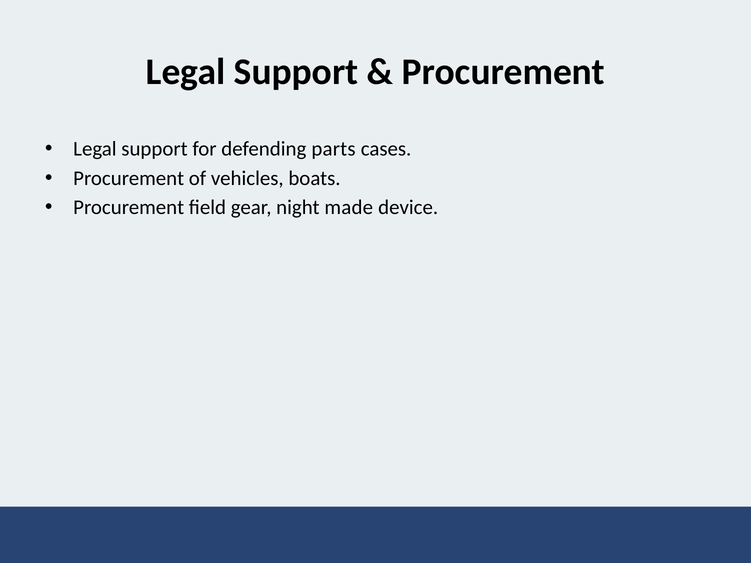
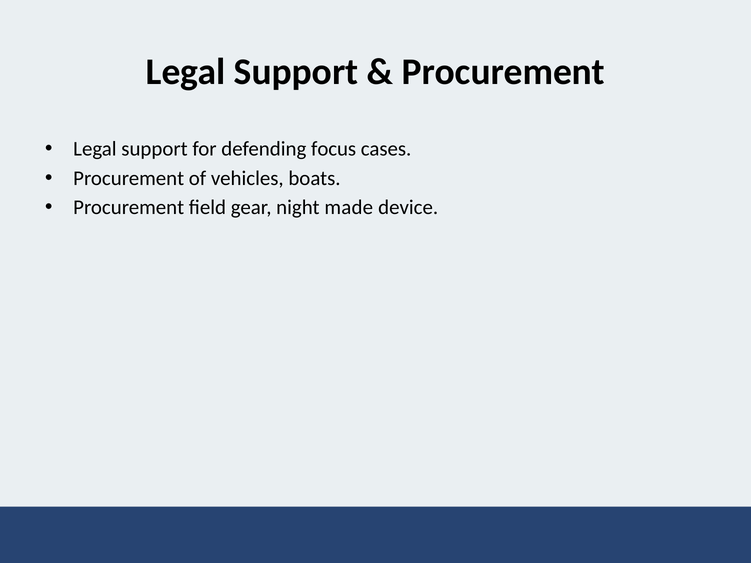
parts: parts -> focus
